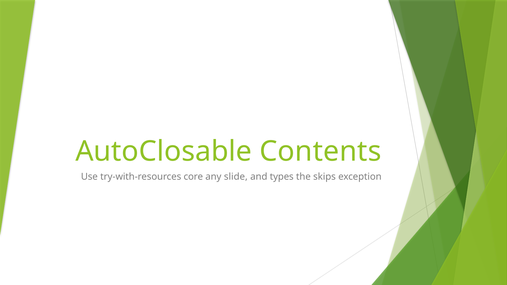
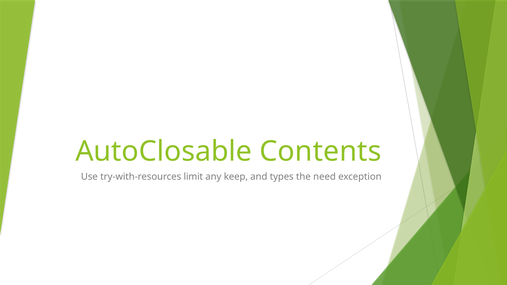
core: core -> limit
slide: slide -> keep
skips: skips -> need
